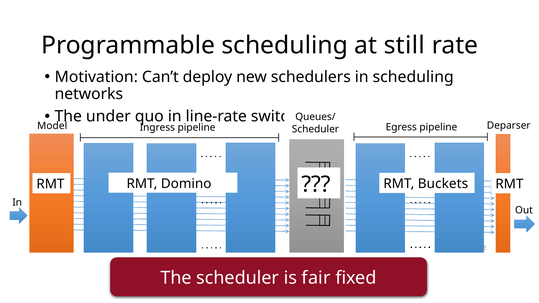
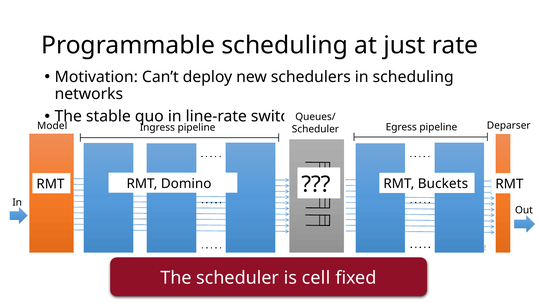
still: still -> just
under: under -> stable
fair: fair -> cell
